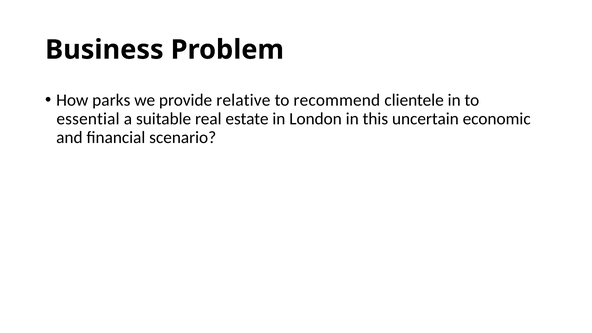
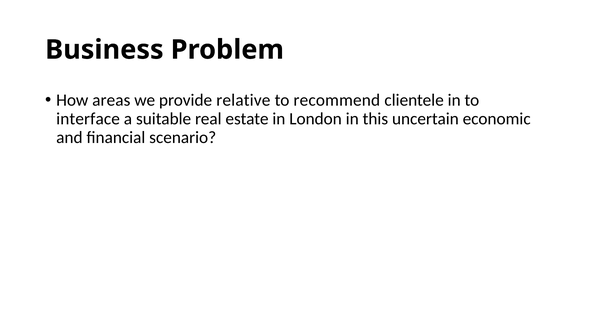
parks: parks -> areas
essential: essential -> interface
